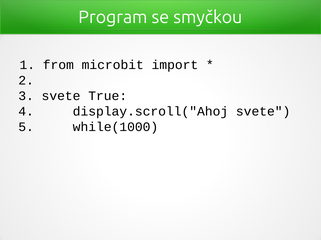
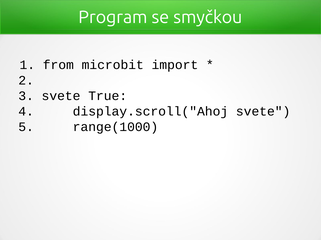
while(1000: while(1000 -> range(1000
